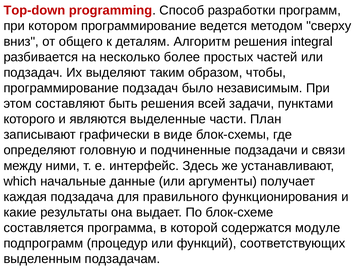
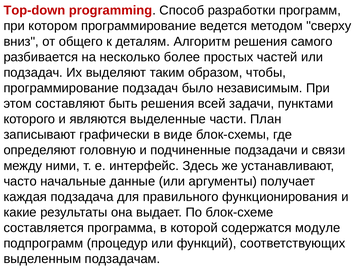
integral: integral -> самого
which: which -> часто
